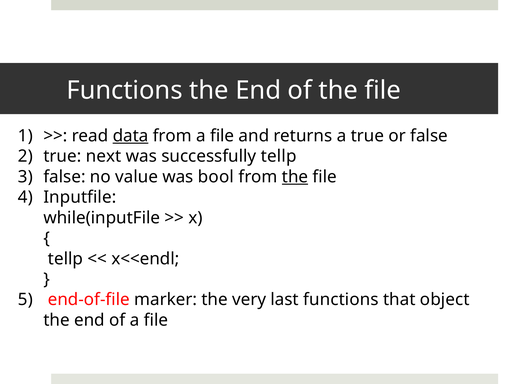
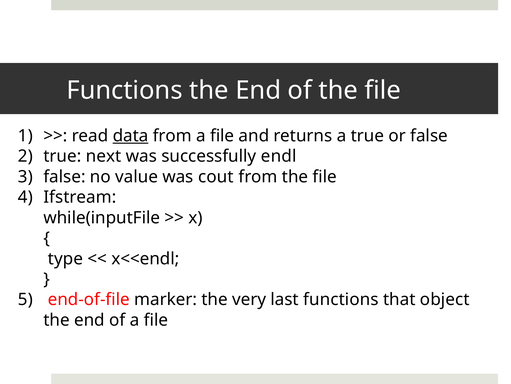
successfully tellp: tellp -> endl
bool: bool -> cout
the at (295, 176) underline: present -> none
Inputfile: Inputfile -> Ifstream
tellp at (65, 258): tellp -> type
